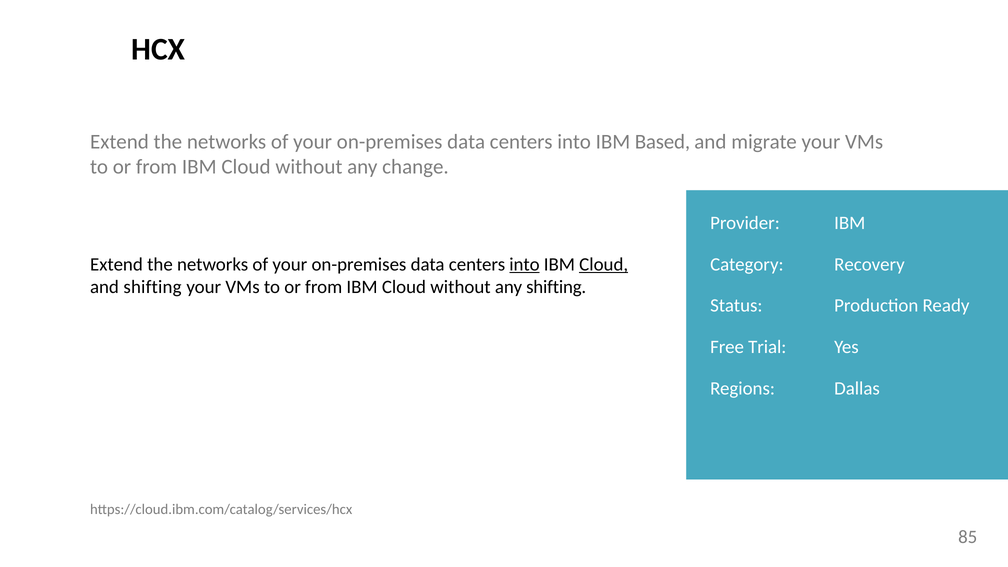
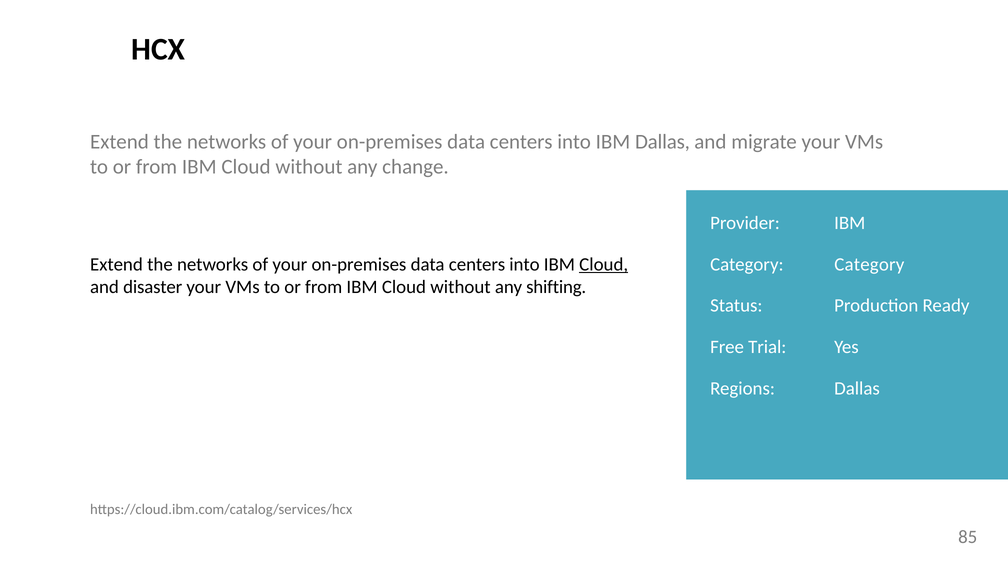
IBM Based: Based -> Dallas
into at (524, 264) underline: present -> none
Category Recovery: Recovery -> Category
and shifting: shifting -> disaster
